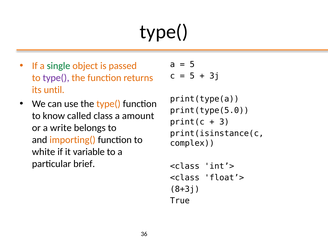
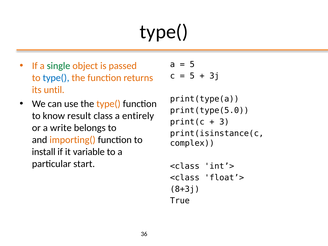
type( at (56, 78) colour: purple -> blue
called: called -> result
amount: amount -> entirely
white: white -> install
brief: brief -> start
